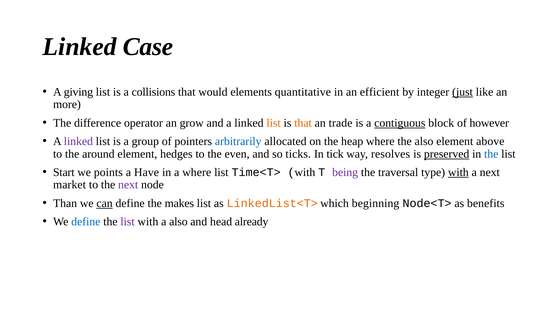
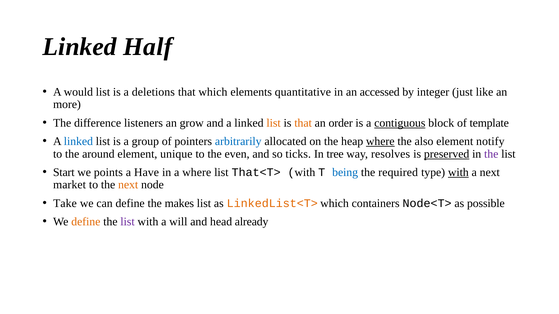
Case: Case -> Half
giving: giving -> would
collisions: collisions -> deletions
that would: would -> which
efficient: efficient -> accessed
just underline: present -> none
operator: operator -> listeners
trade: trade -> order
however: however -> template
linked at (78, 141) colour: purple -> blue
where at (380, 141) underline: none -> present
above: above -> notify
hedges: hedges -> unique
tick: tick -> tree
the at (491, 154) colour: blue -> purple
Time<T>: Time<T> -> That<T>
being colour: purple -> blue
traversal: traversal -> required
next at (128, 185) colour: purple -> orange
Than: Than -> Take
can underline: present -> none
beginning: beginning -> containers
benefits: benefits -> possible
define at (86, 222) colour: blue -> orange
a also: also -> will
